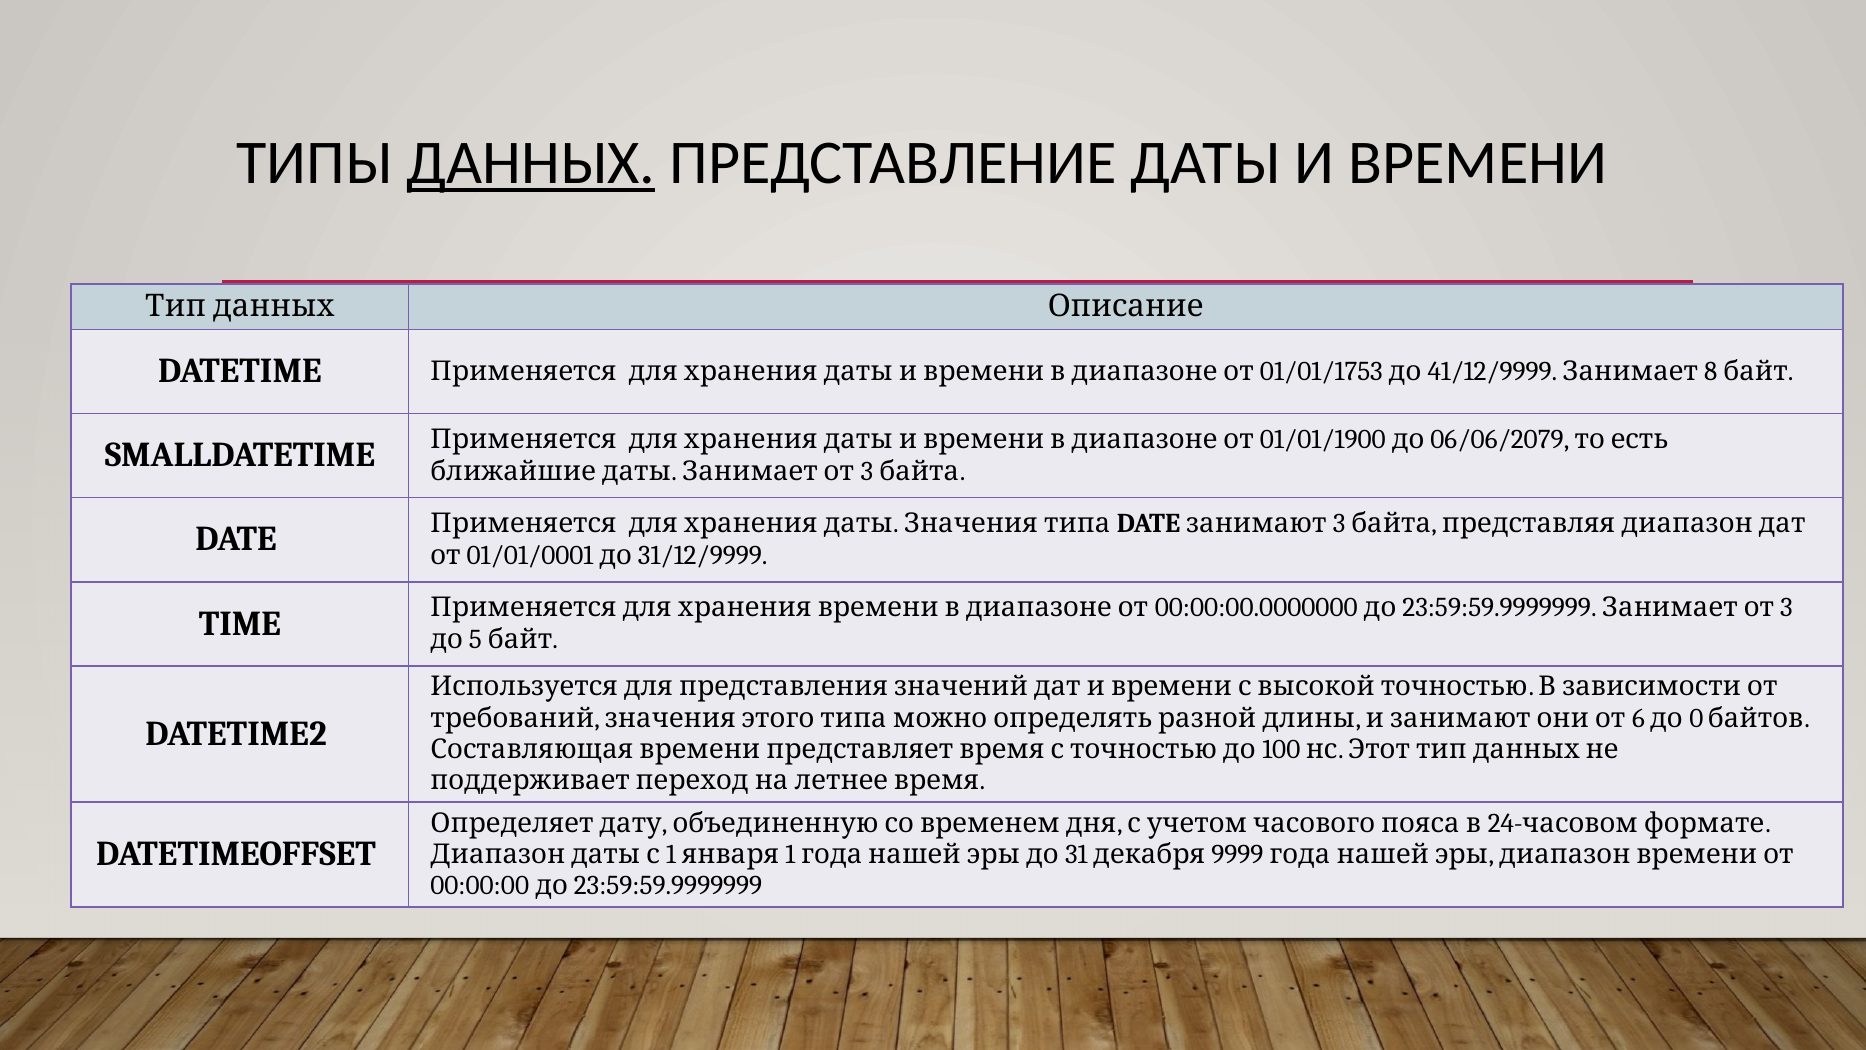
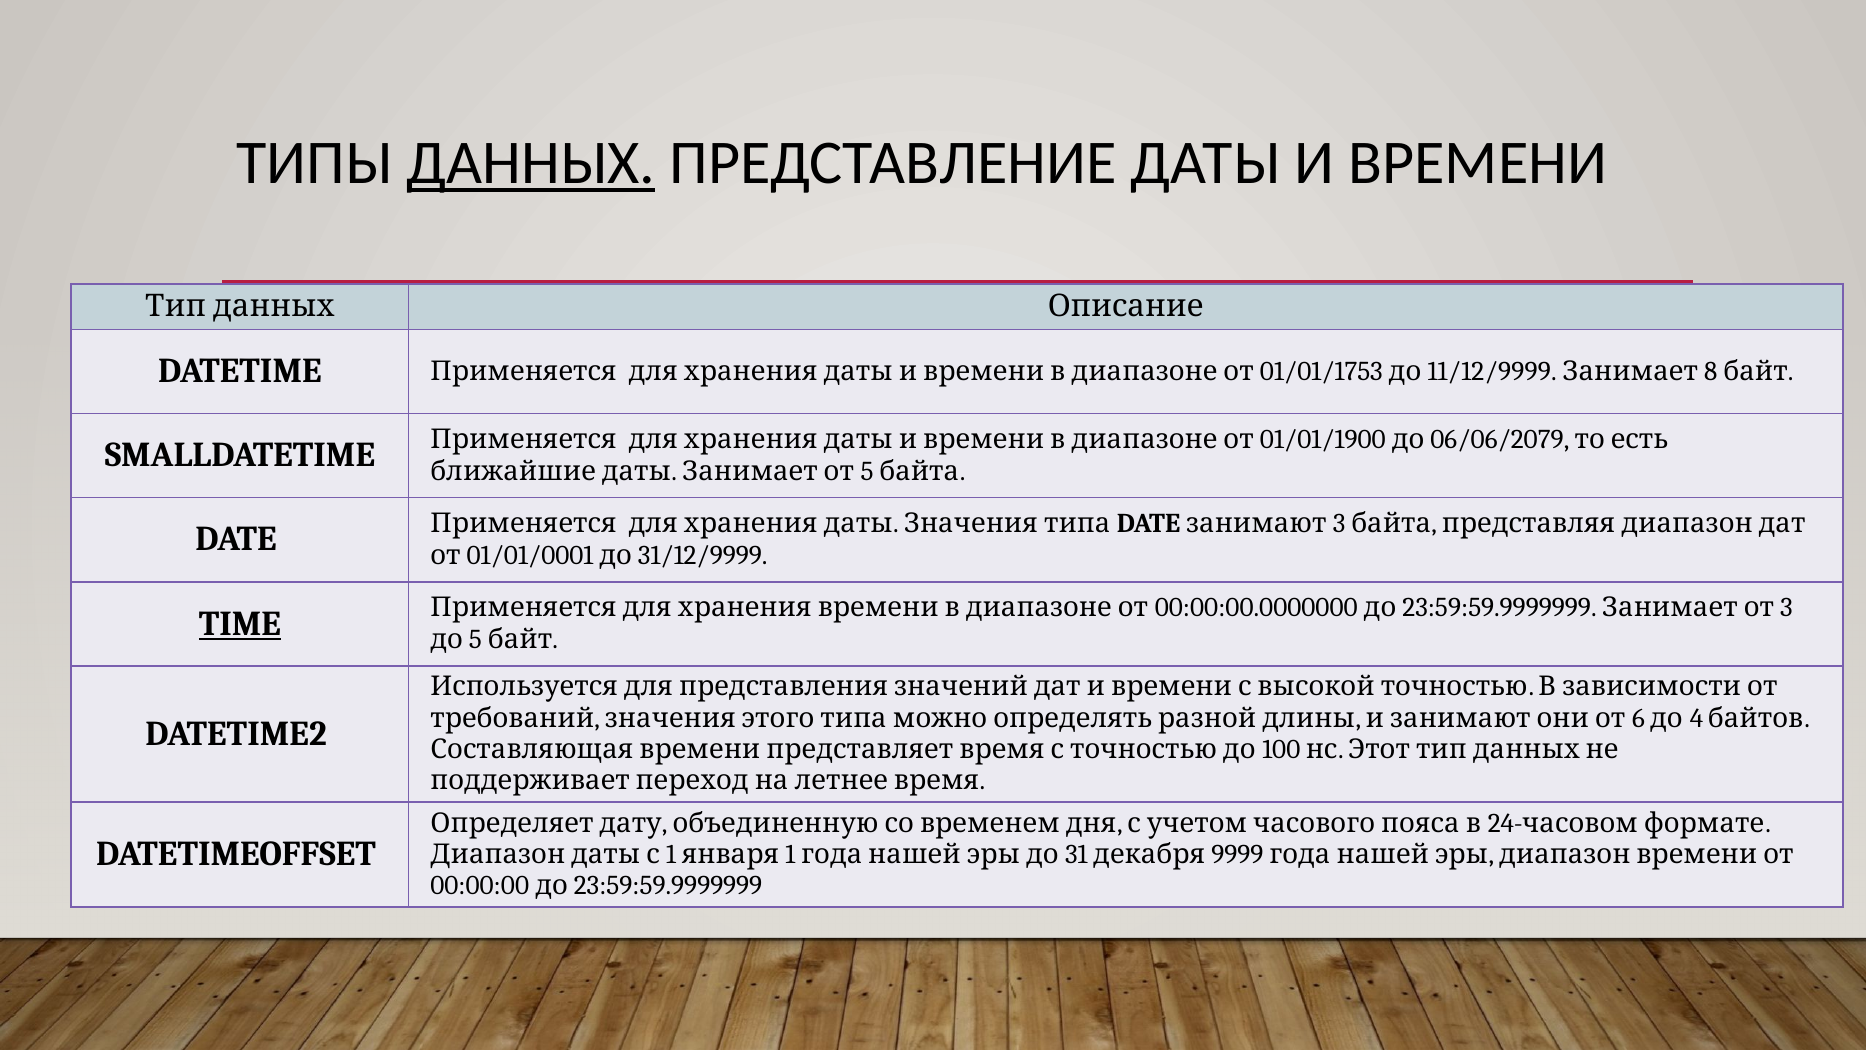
41/12/9999: 41/12/9999 -> 11/12/9999
3 at (867, 471): 3 -> 5
TIME underline: none -> present
0: 0 -> 4
